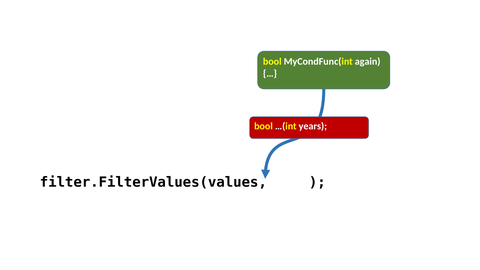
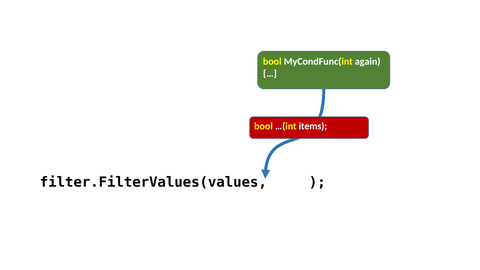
years: years -> items
